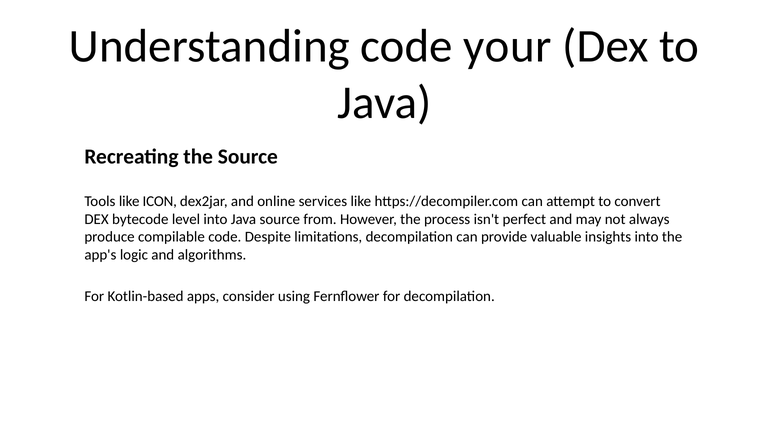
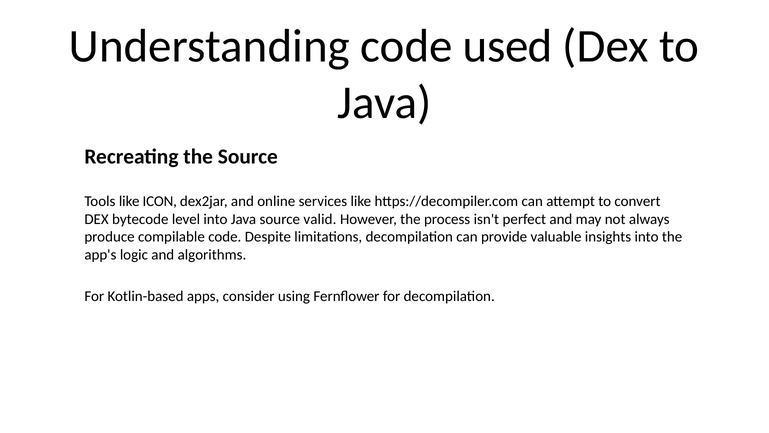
your: your -> used
from: from -> valid
